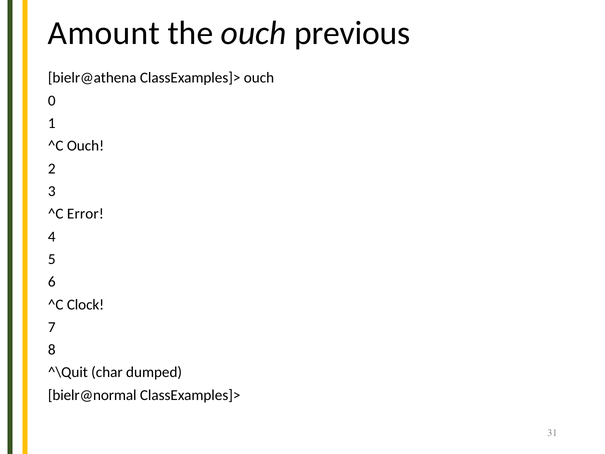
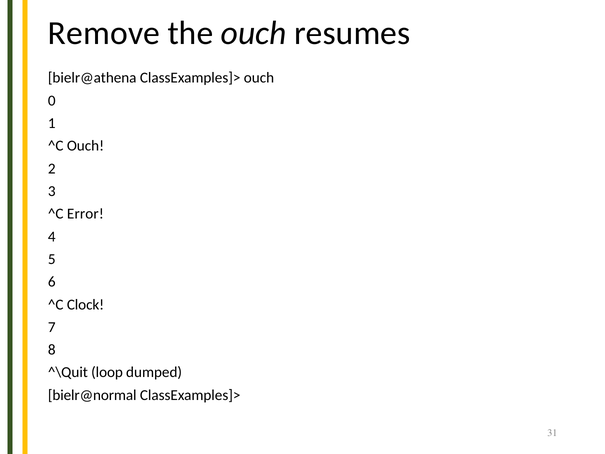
Amount: Amount -> Remove
previous: previous -> resumes
char: char -> loop
